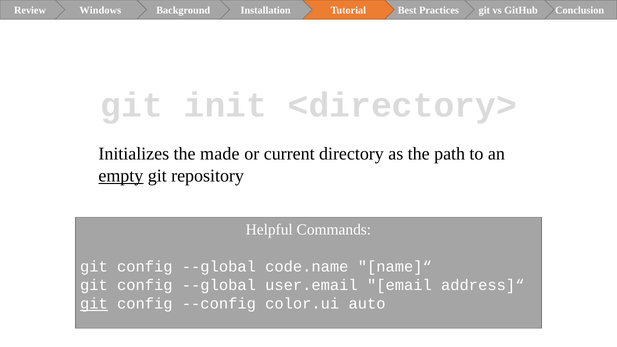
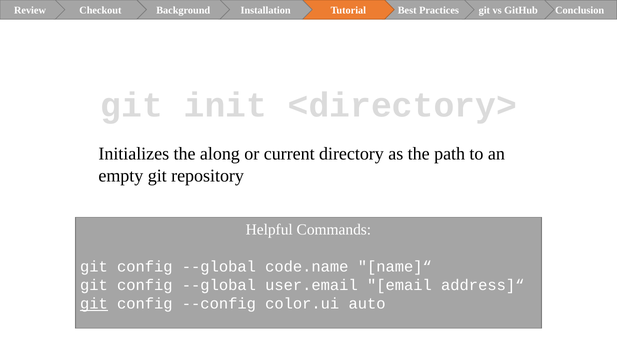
Windows: Windows -> Checkout
made: made -> along
empty underline: present -> none
